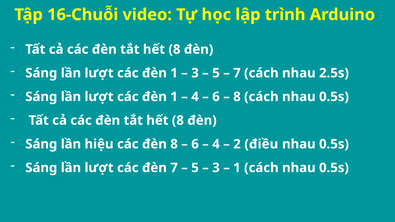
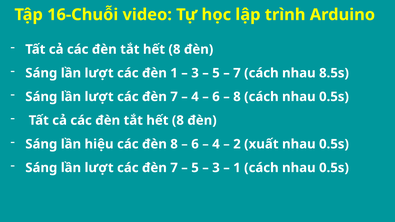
2.5s: 2.5s -> 8.5s
1 at (174, 97): 1 -> 7
điều: điều -> xuất
